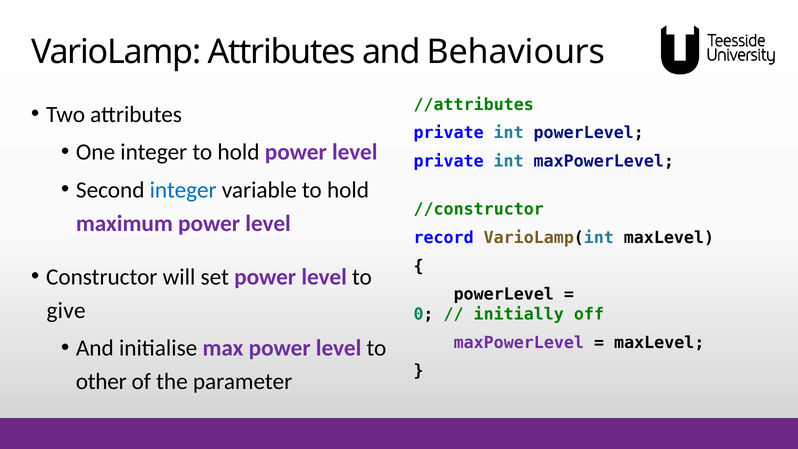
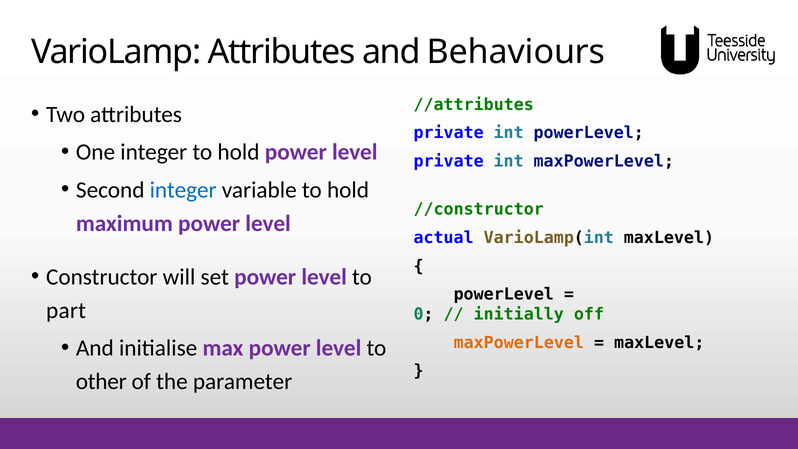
record: record -> actual
give: give -> part
maxPowerLevel at (519, 343) colour: purple -> orange
